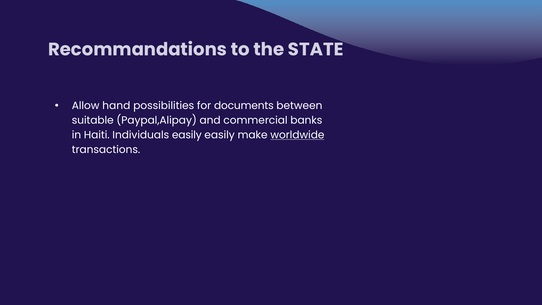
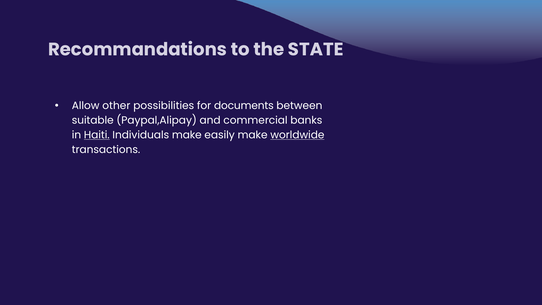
hand: hand -> other
Haiti underline: none -> present
Individuals easily: easily -> make
